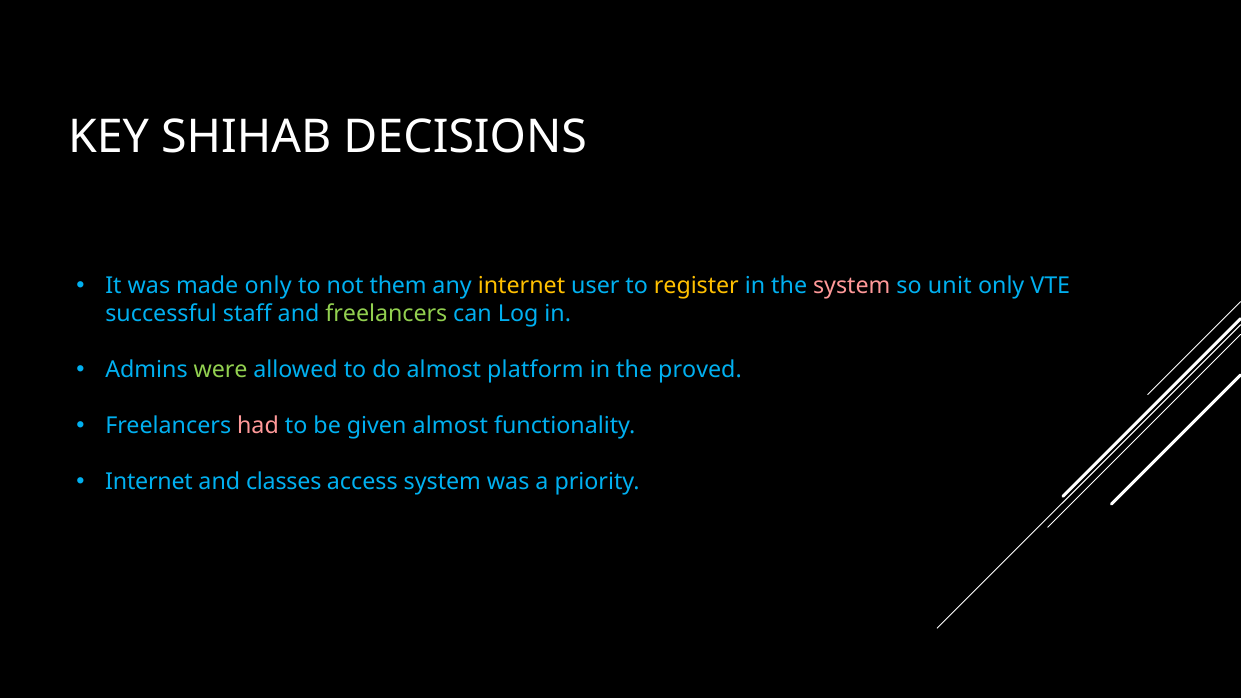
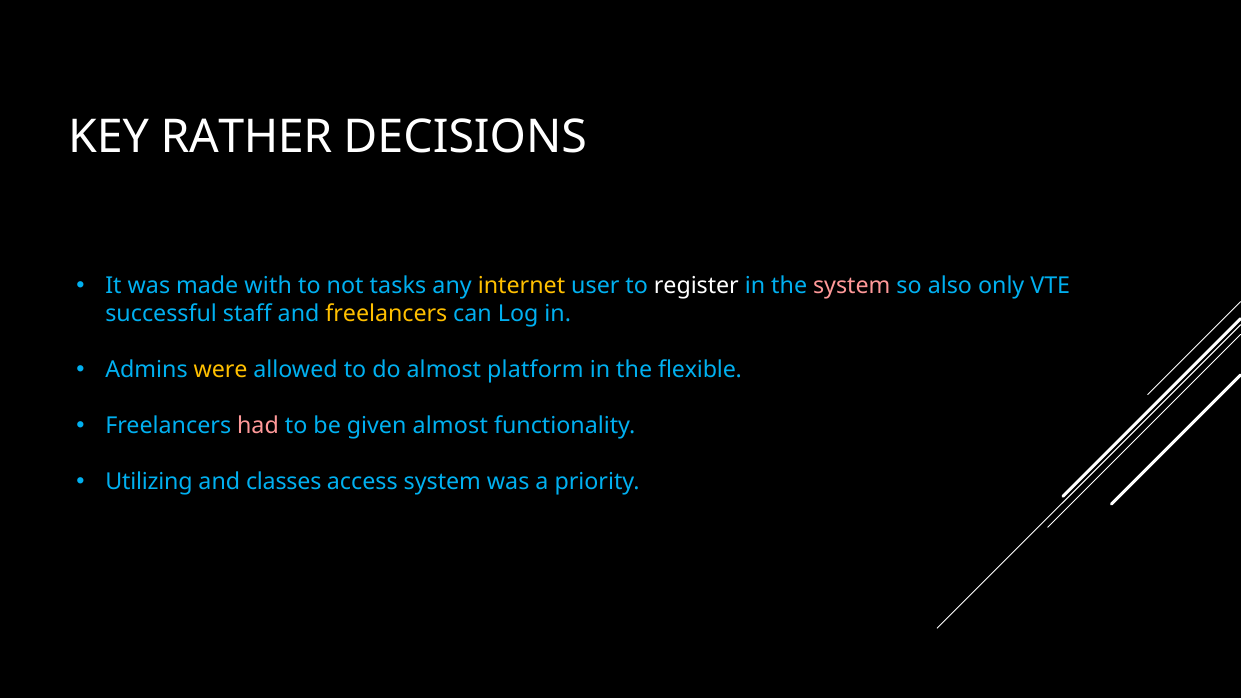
SHIHAB: SHIHAB -> RATHER
made only: only -> with
them: them -> tasks
register colour: yellow -> white
unit: unit -> also
freelancers at (386, 314) colour: light green -> yellow
were colour: light green -> yellow
proved: proved -> flexible
Internet at (149, 482): Internet -> Utilizing
